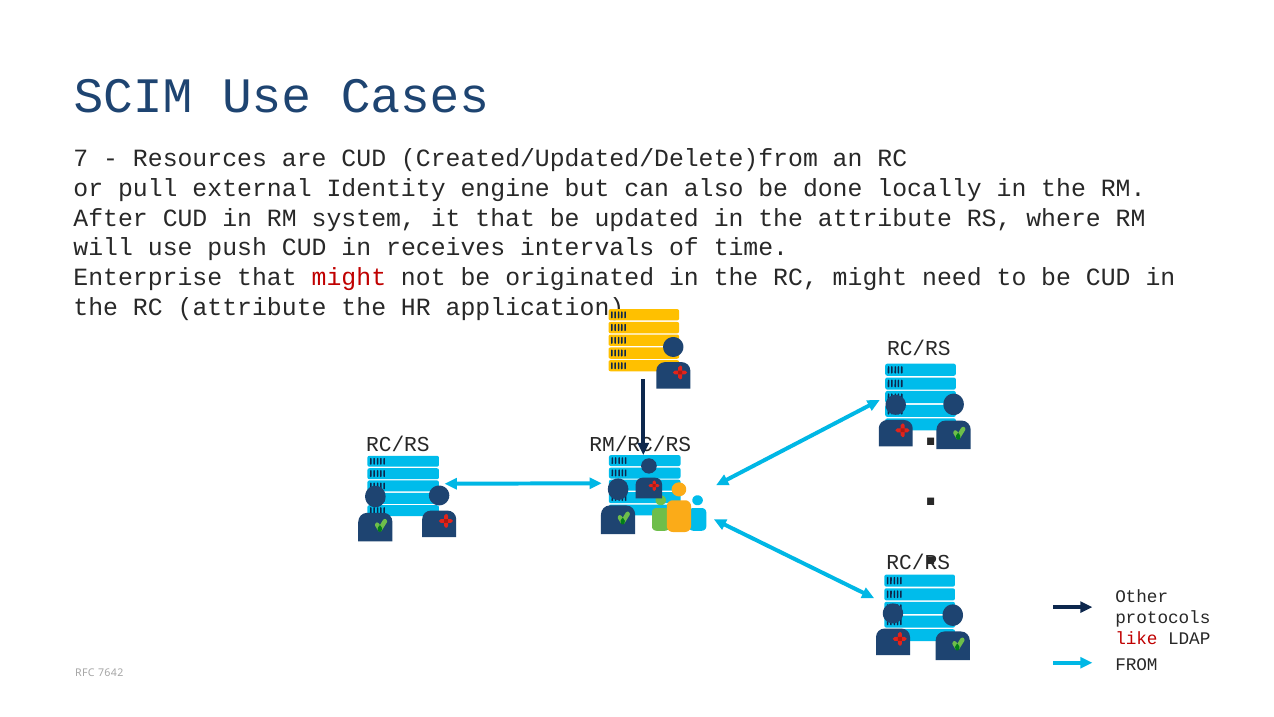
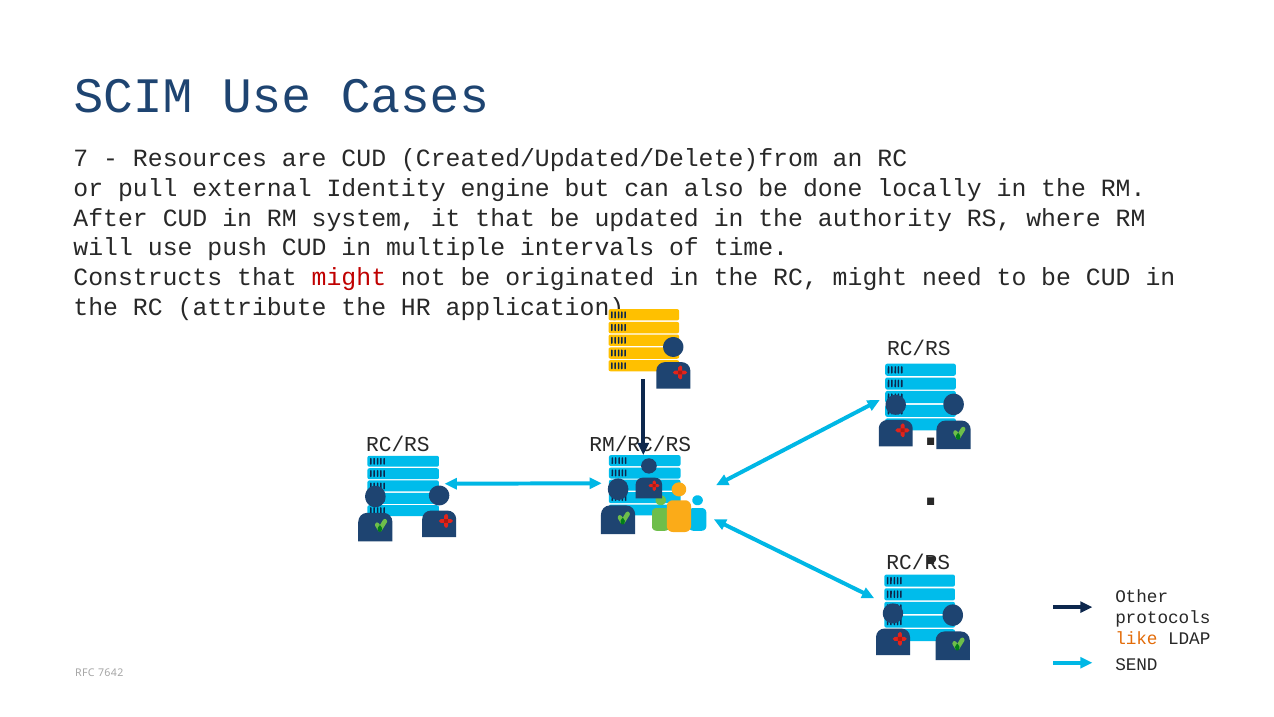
the attribute: attribute -> authority
receives: receives -> multiple
Enterprise: Enterprise -> Constructs
like colour: red -> orange
FROM: FROM -> SEND
